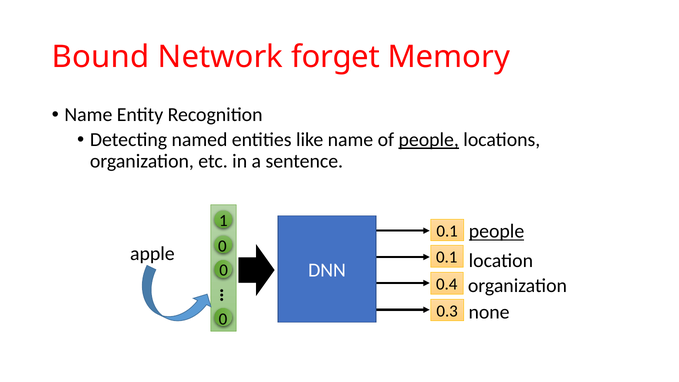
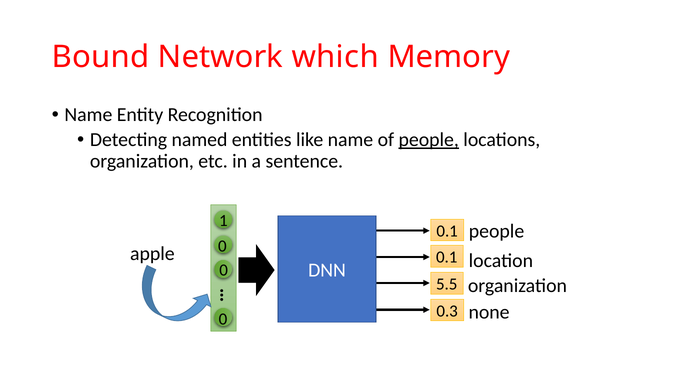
forget: forget -> which
people at (497, 231) underline: present -> none
0.4: 0.4 -> 5.5
